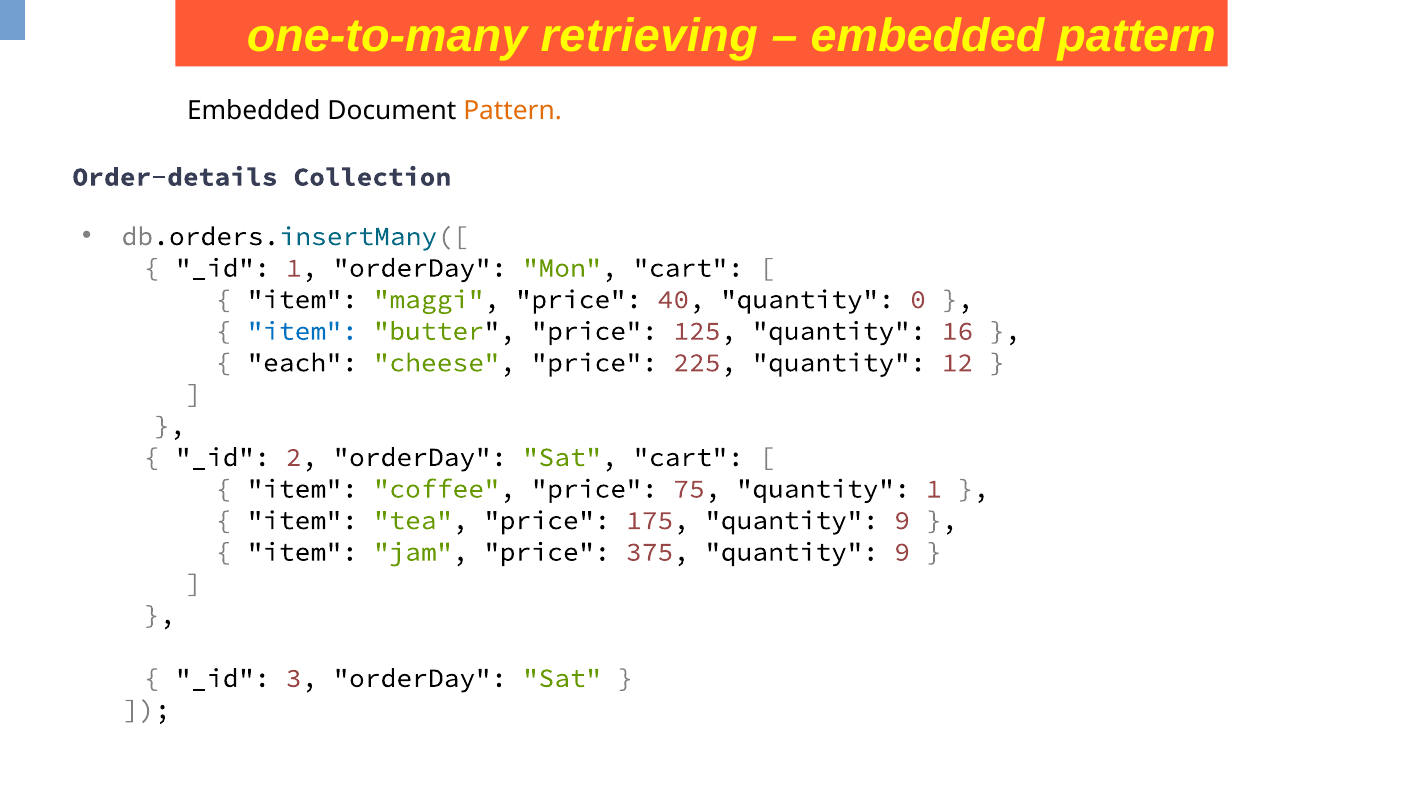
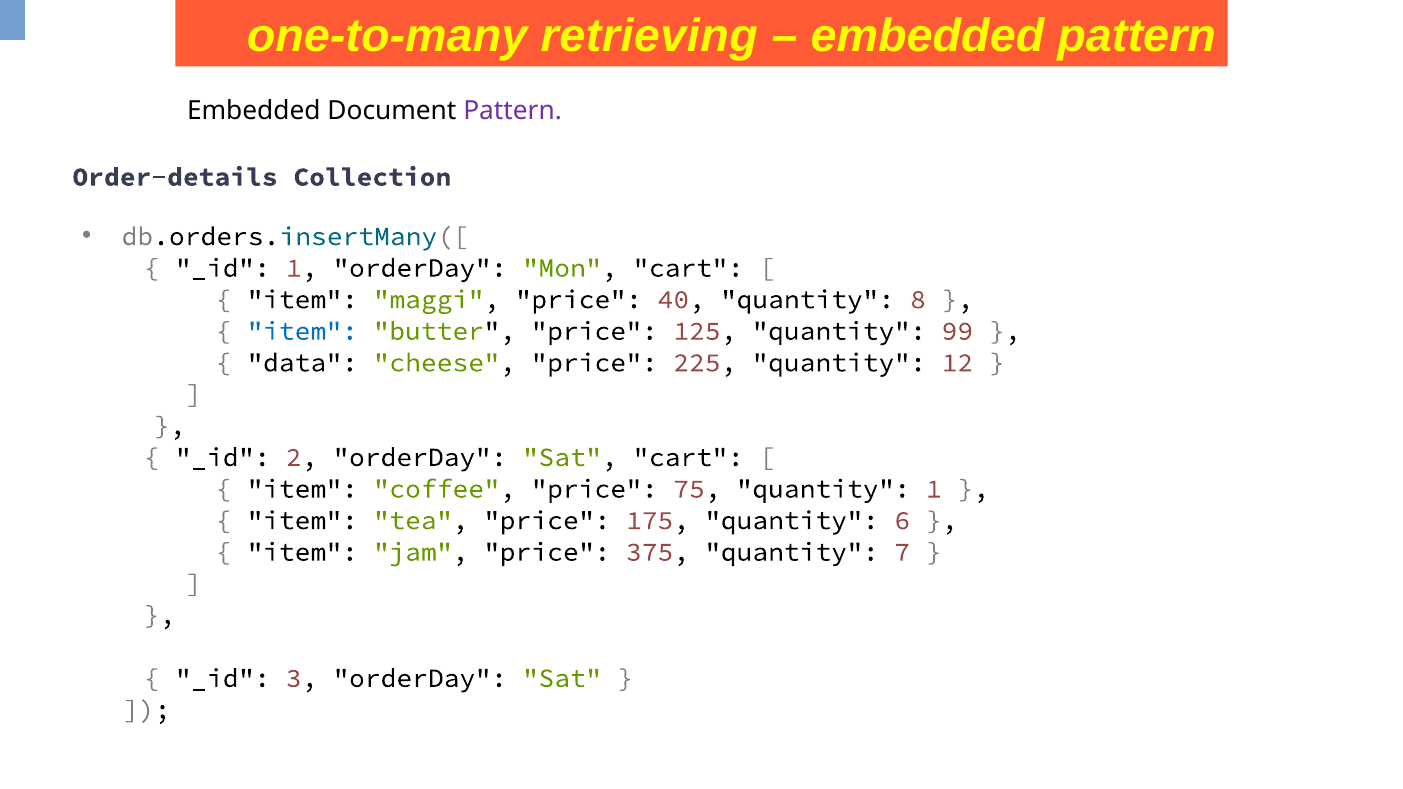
Pattern at (513, 110) colour: orange -> purple
0: 0 -> 8
16: 16 -> 99
each: each -> data
175 quantity 9: 9 -> 6
375 quantity 9: 9 -> 7
